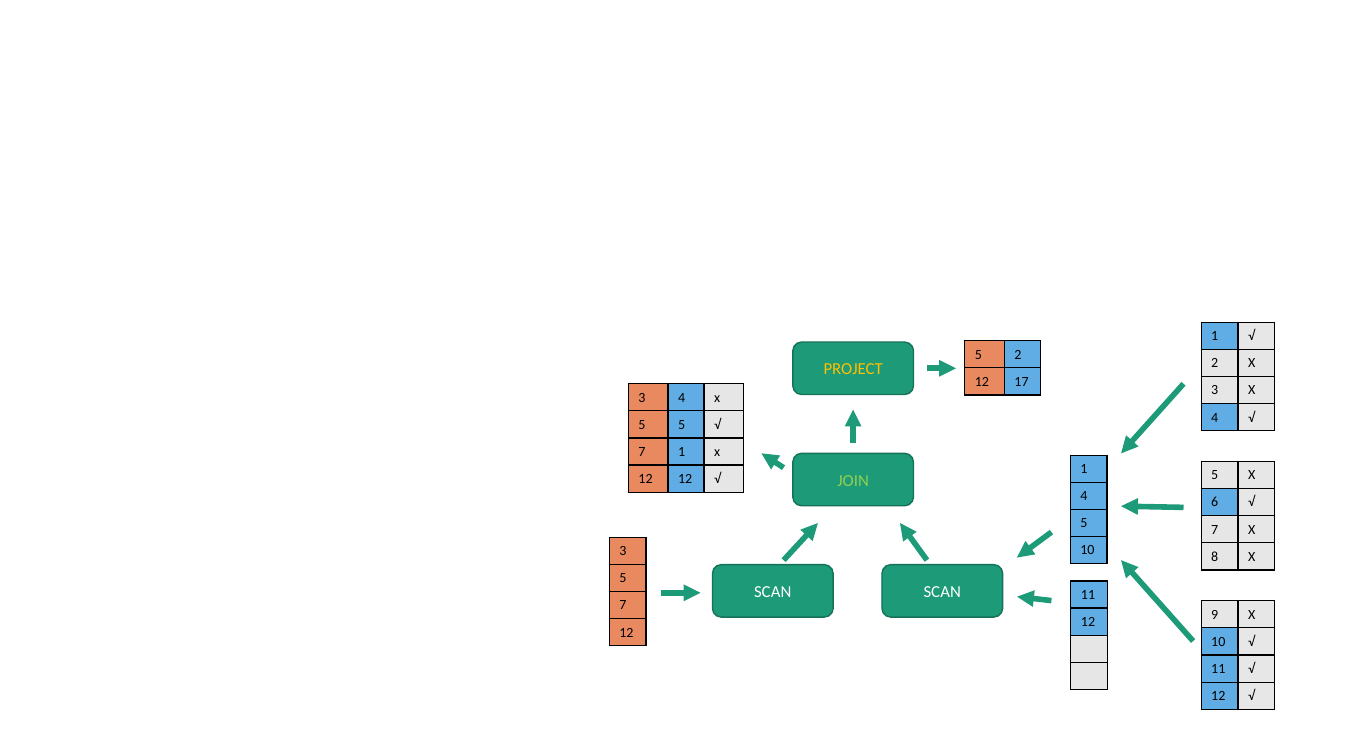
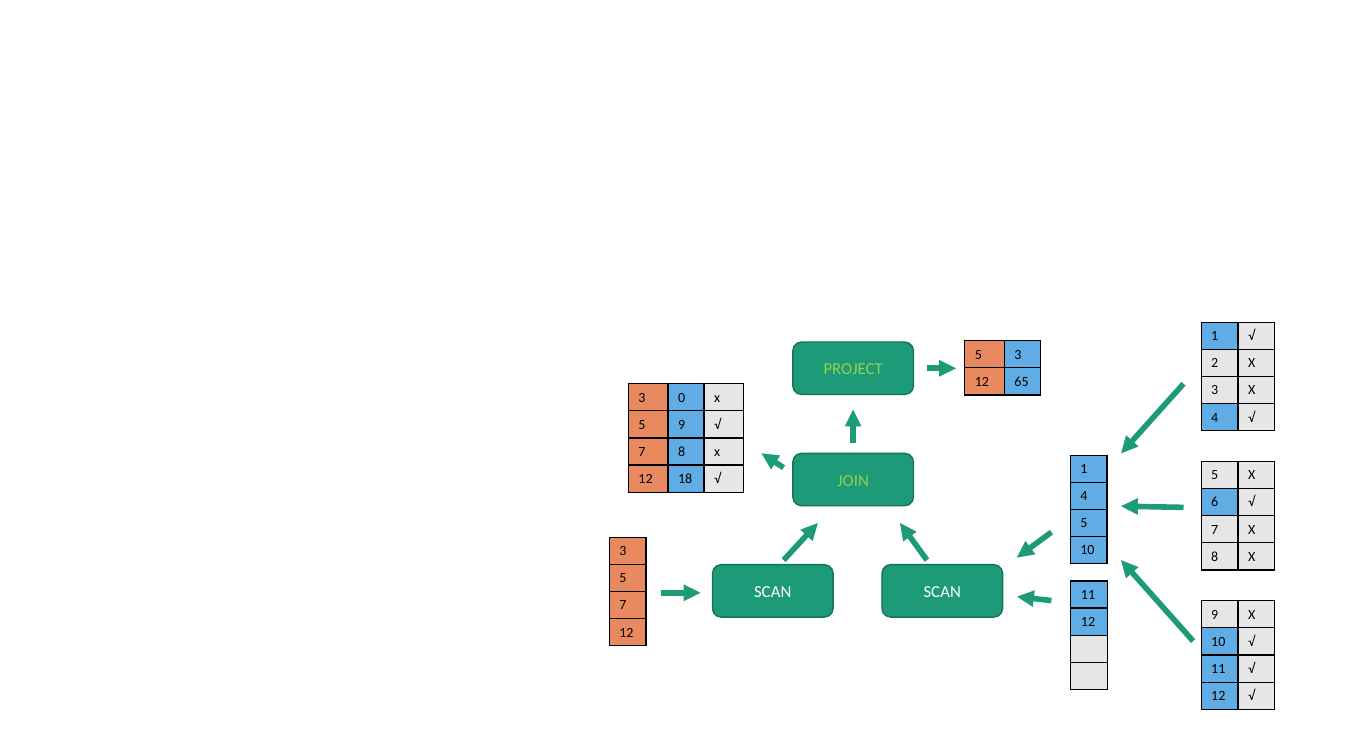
5 2: 2 -> 3
PROJECT colour: yellow -> light green
17: 17 -> 65
3 4: 4 -> 0
5 5: 5 -> 9
7 1: 1 -> 8
12 12: 12 -> 18
